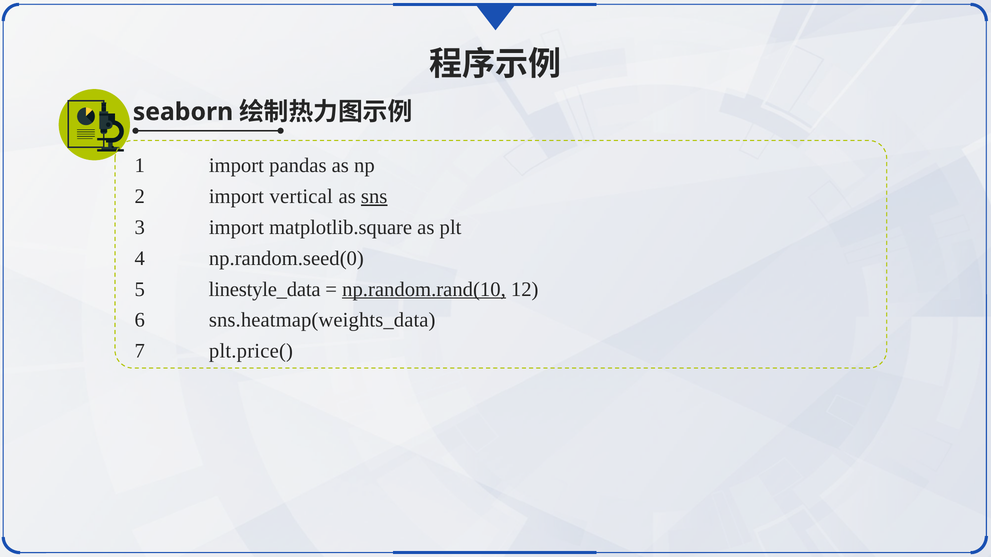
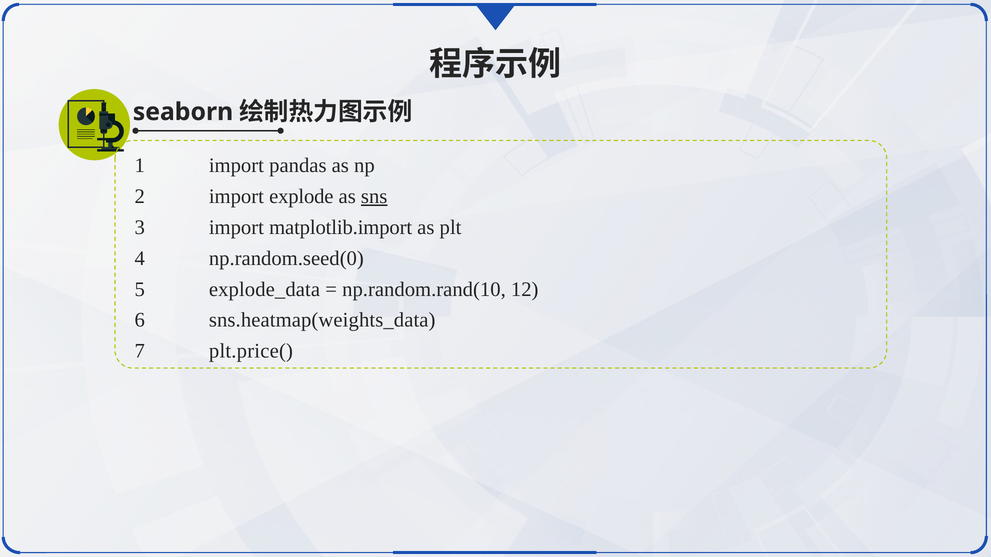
vertical: vertical -> explode
matplotlib.square: matplotlib.square -> matplotlib.import
linestyle_data: linestyle_data -> explode_data
np.random.rand(10 underline: present -> none
